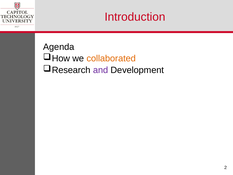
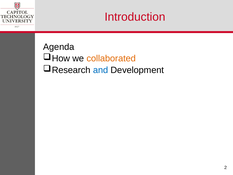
and colour: purple -> blue
